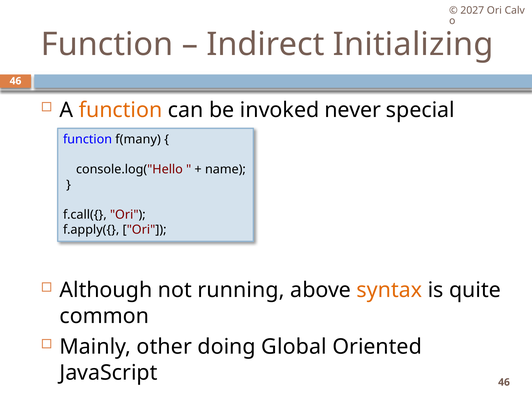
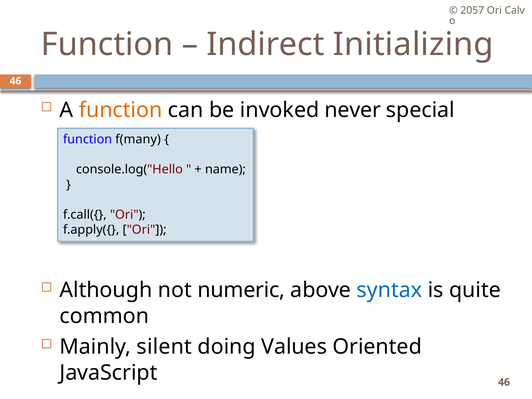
2027: 2027 -> 2057
running: running -> numeric
syntax at (389, 290) colour: orange -> blue
other: other -> silent
Global: Global -> Values
